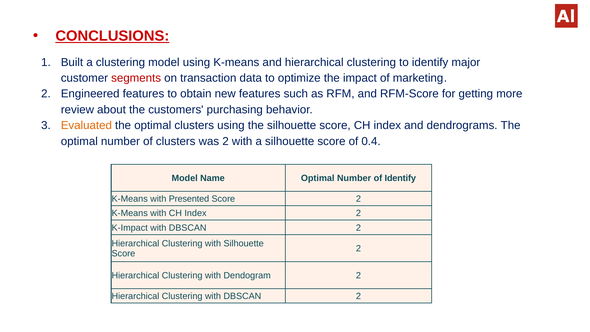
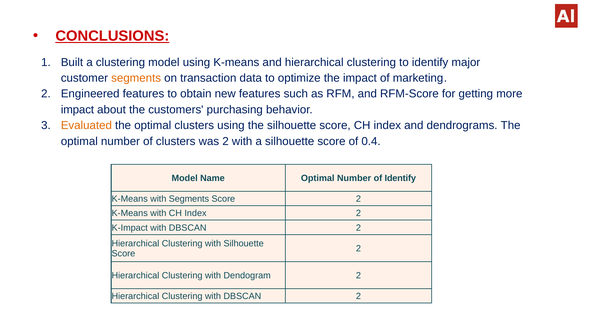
segments at (136, 78) colour: red -> orange
review at (77, 110): review -> impact
with Presented: Presented -> Segments
